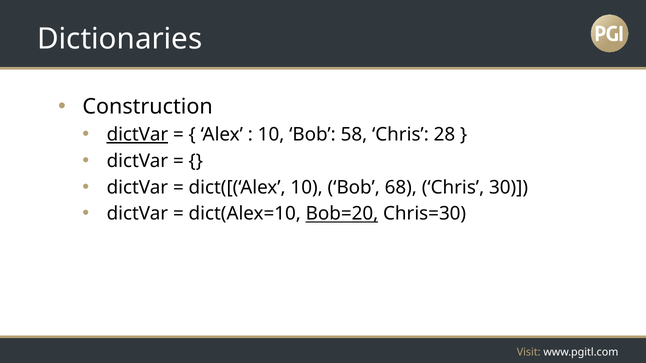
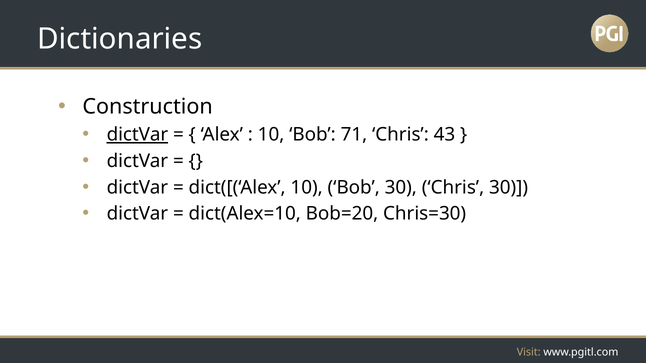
58: 58 -> 71
28: 28 -> 43
Bob 68: 68 -> 30
Bob=20 underline: present -> none
